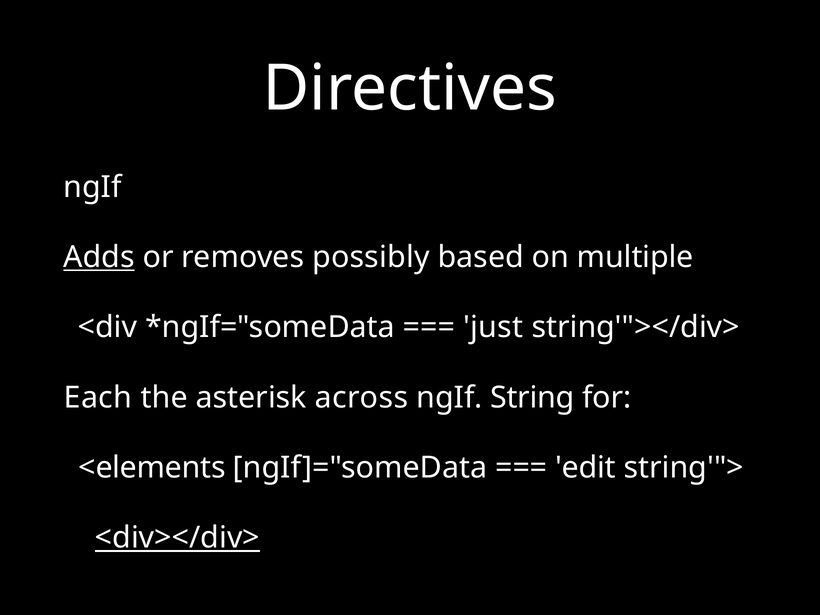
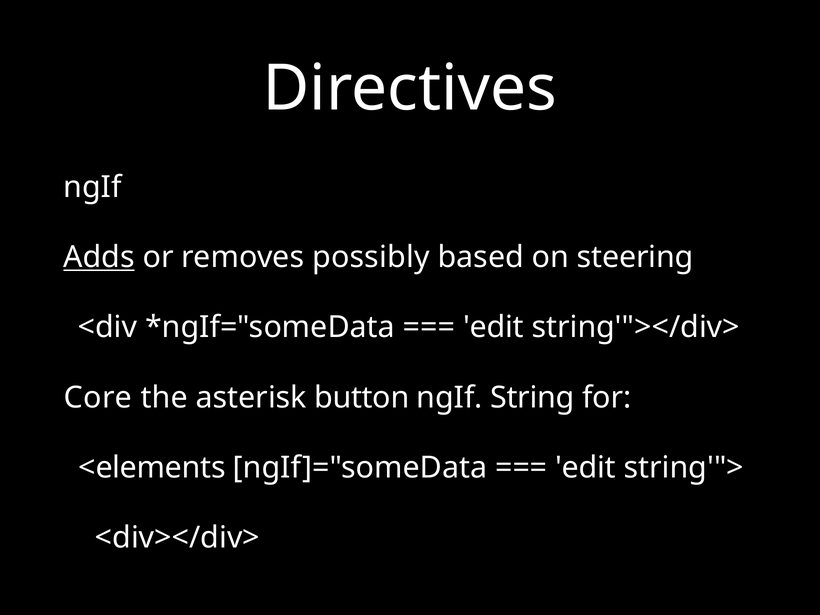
multiple: multiple -> steering
just at (493, 327): just -> edit
Each: Each -> Core
across: across -> button
<div></div> underline: present -> none
